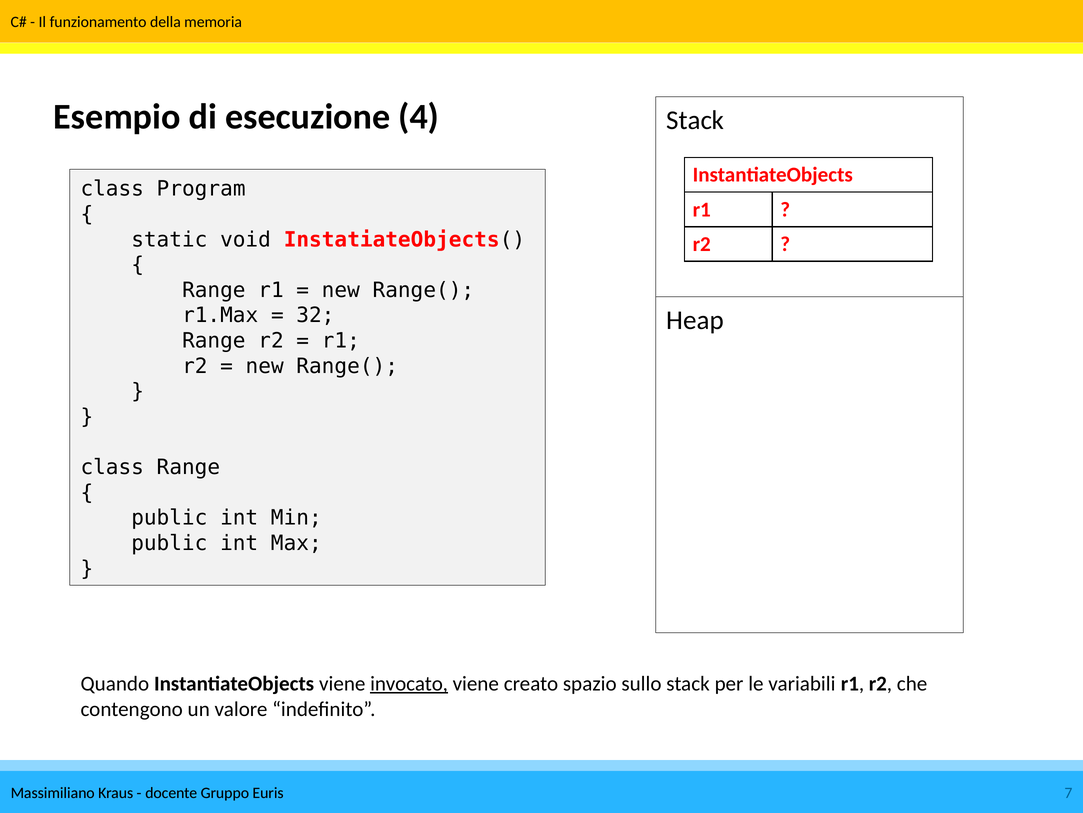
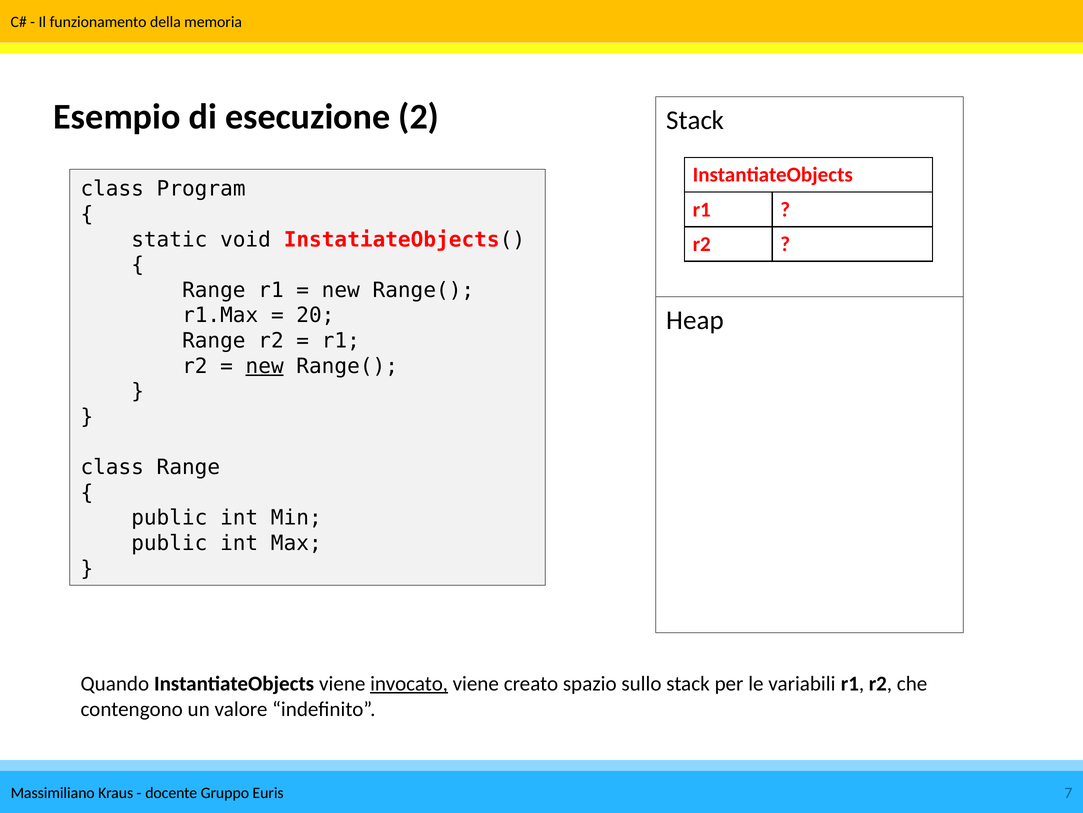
4: 4 -> 2
32: 32 -> 20
new at (265, 366) underline: none -> present
